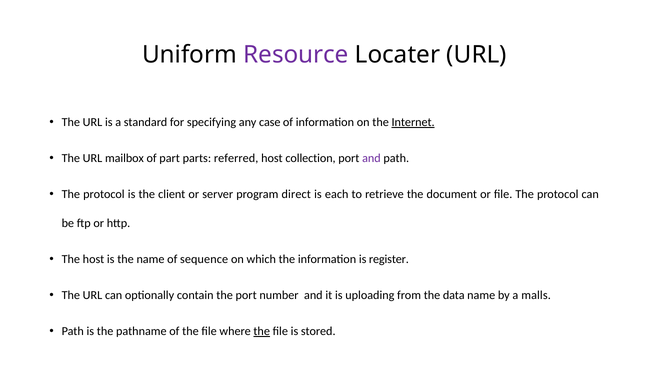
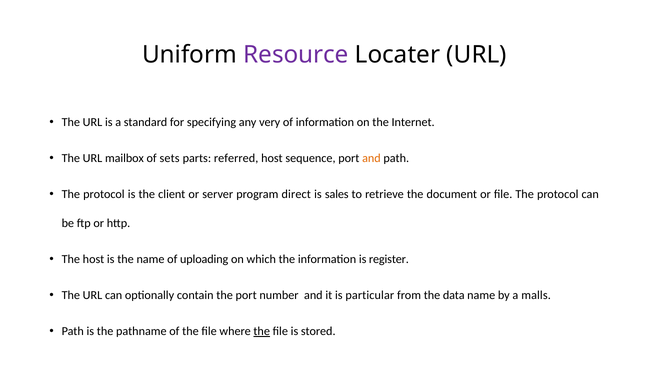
case: case -> very
Internet underline: present -> none
part: part -> sets
collection: collection -> sequence
and at (371, 158) colour: purple -> orange
each: each -> sales
sequence: sequence -> uploading
uploading: uploading -> particular
